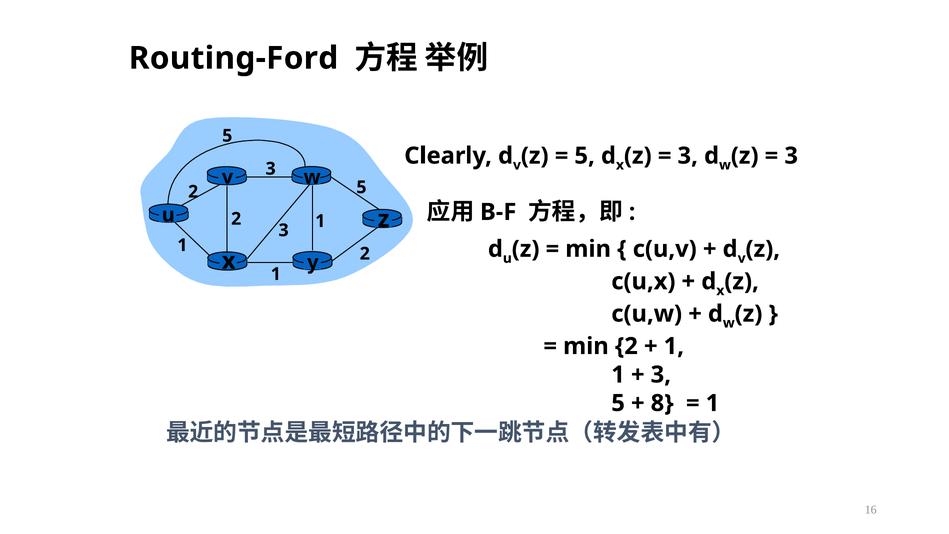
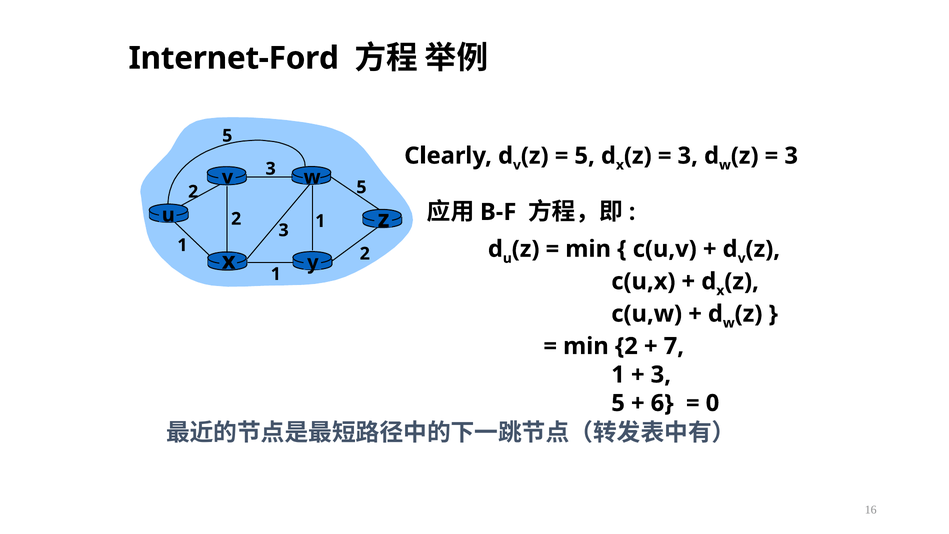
Routing-Ford: Routing-Ford -> Internet-Ford
1 at (674, 346): 1 -> 7
8: 8 -> 6
1 at (712, 403): 1 -> 0
